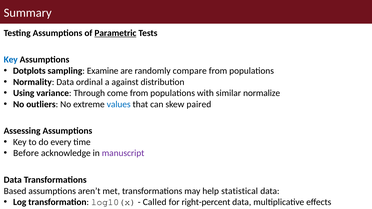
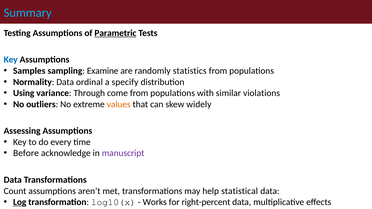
Summary colour: white -> light blue
Dotplots: Dotplots -> Samples
randomly compare: compare -> statistics
a against: against -> specify
similar normalize: normalize -> violations
values colour: blue -> orange
skew paired: paired -> widely
Based at (15, 191): Based -> Count
Log underline: none -> present
Called at (155, 202): Called -> Works
